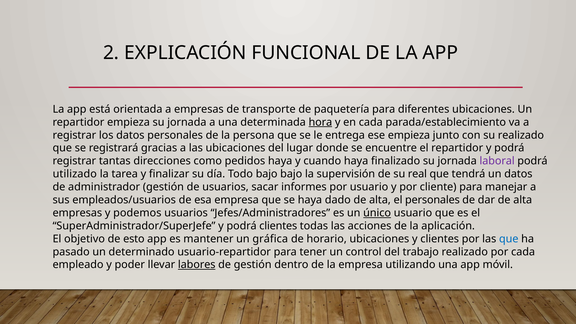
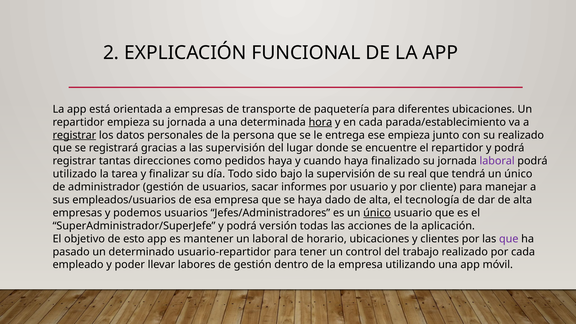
registrar at (74, 135) underline: none -> present
las ubicaciones: ubicaciones -> supervisión
Todo bajo: bajo -> sido
tendrá un datos: datos -> único
el personales: personales -> tecnología
podrá clientes: clientes -> versión
un gráfica: gráfica -> laboral
que at (509, 239) colour: blue -> purple
labores underline: present -> none
